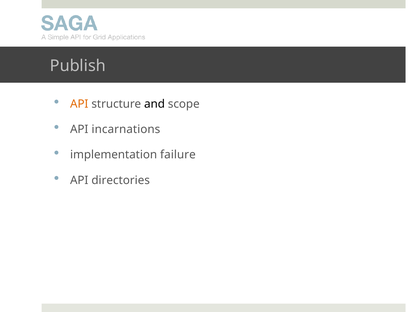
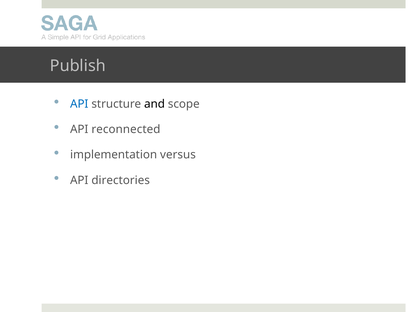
API at (79, 104) colour: orange -> blue
incarnations: incarnations -> reconnected
failure: failure -> versus
